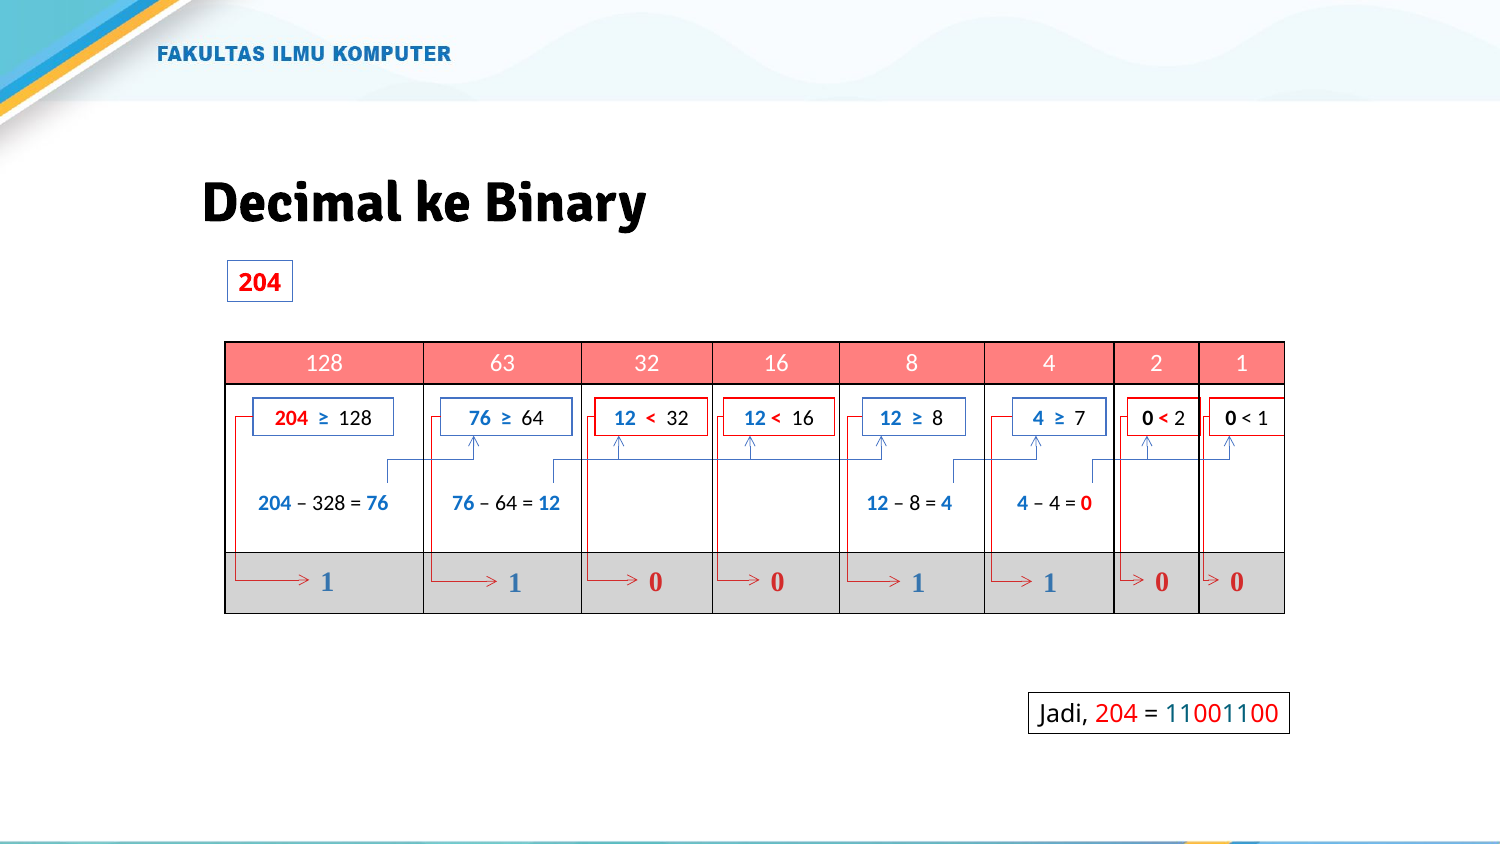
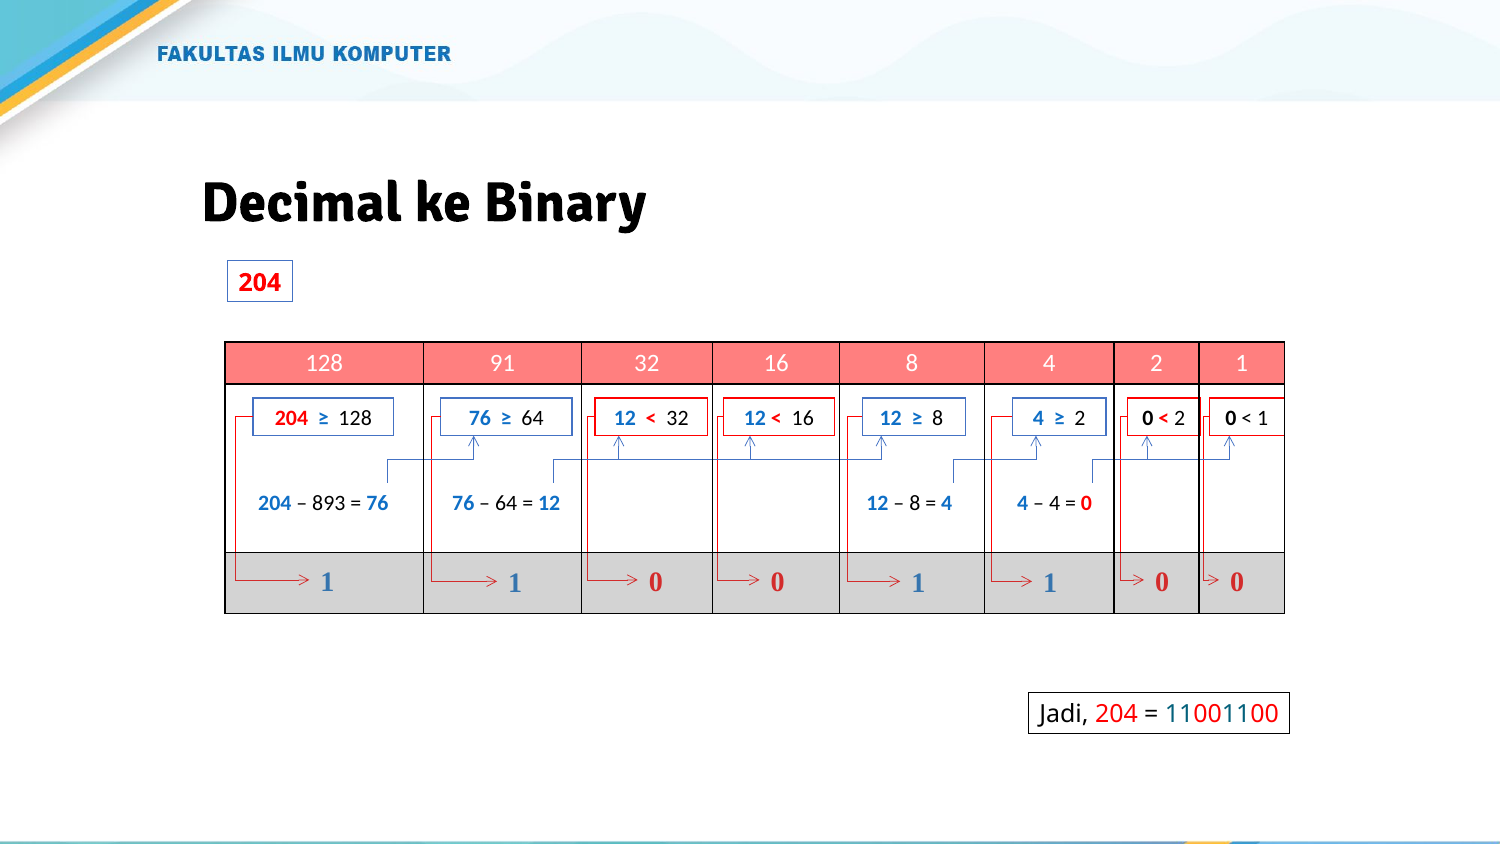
63: 63 -> 91
7 at (1080, 418): 7 -> 2
328: 328 -> 893
